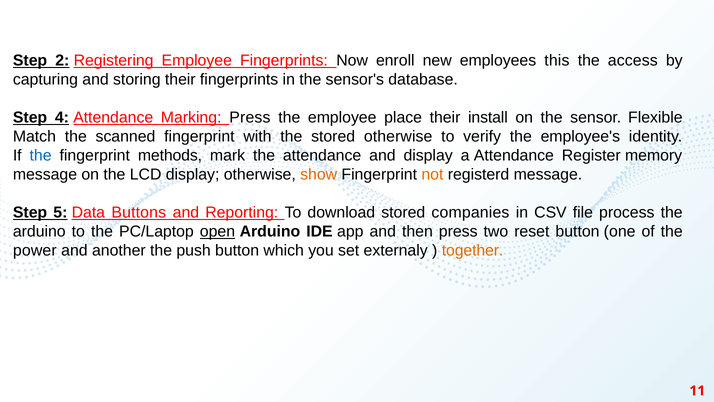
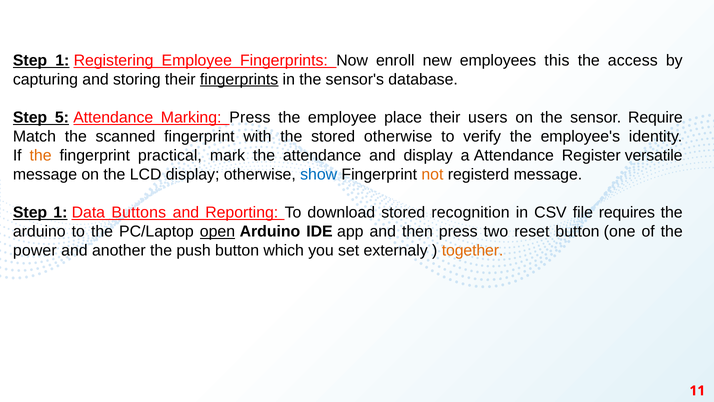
2 at (62, 60): 2 -> 1
fingerprints at (239, 79) underline: none -> present
4: 4 -> 5
install: install -> users
Flexible: Flexible -> Require
the at (41, 155) colour: blue -> orange
methods: methods -> practical
memory: memory -> versatile
show colour: orange -> blue
5 at (60, 212): 5 -> 1
companies: companies -> recognition
process: process -> requires
